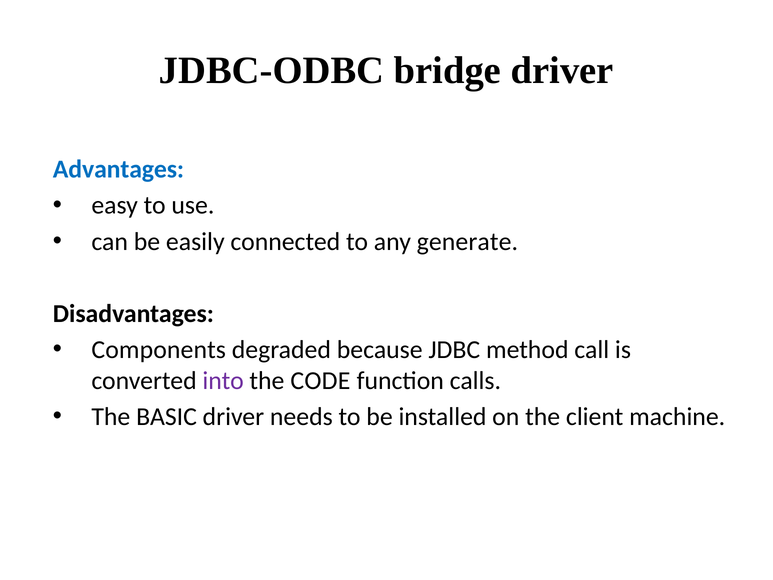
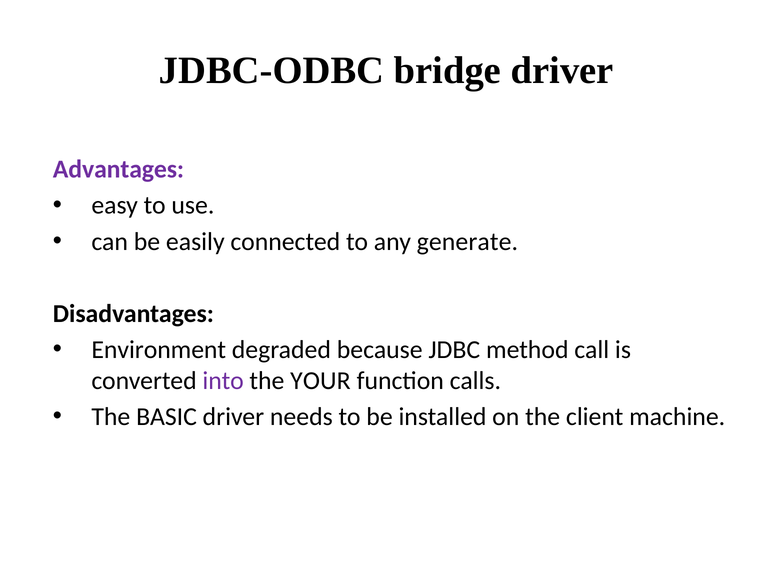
Advantages colour: blue -> purple
Components: Components -> Environment
CODE: CODE -> YOUR
